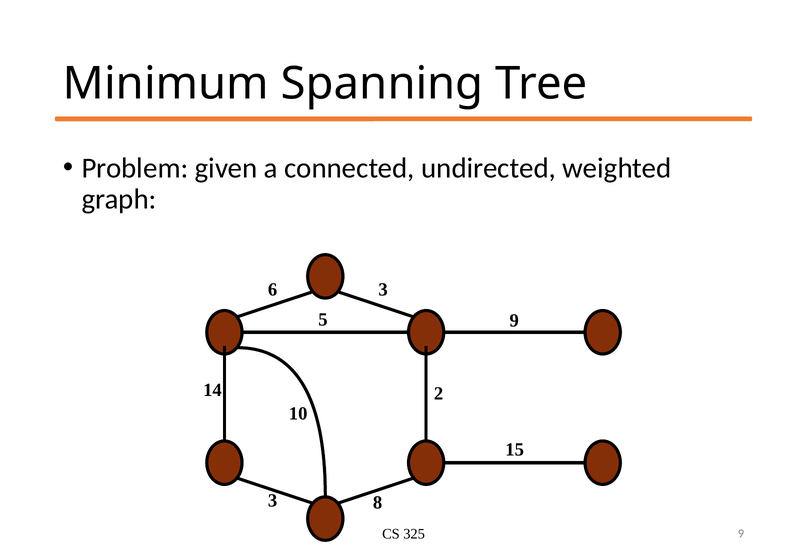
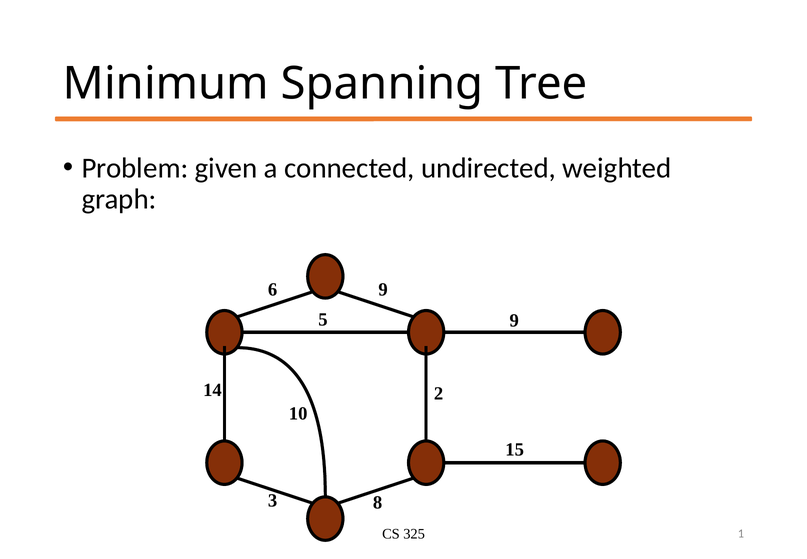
6 3: 3 -> 9
325 9: 9 -> 1
